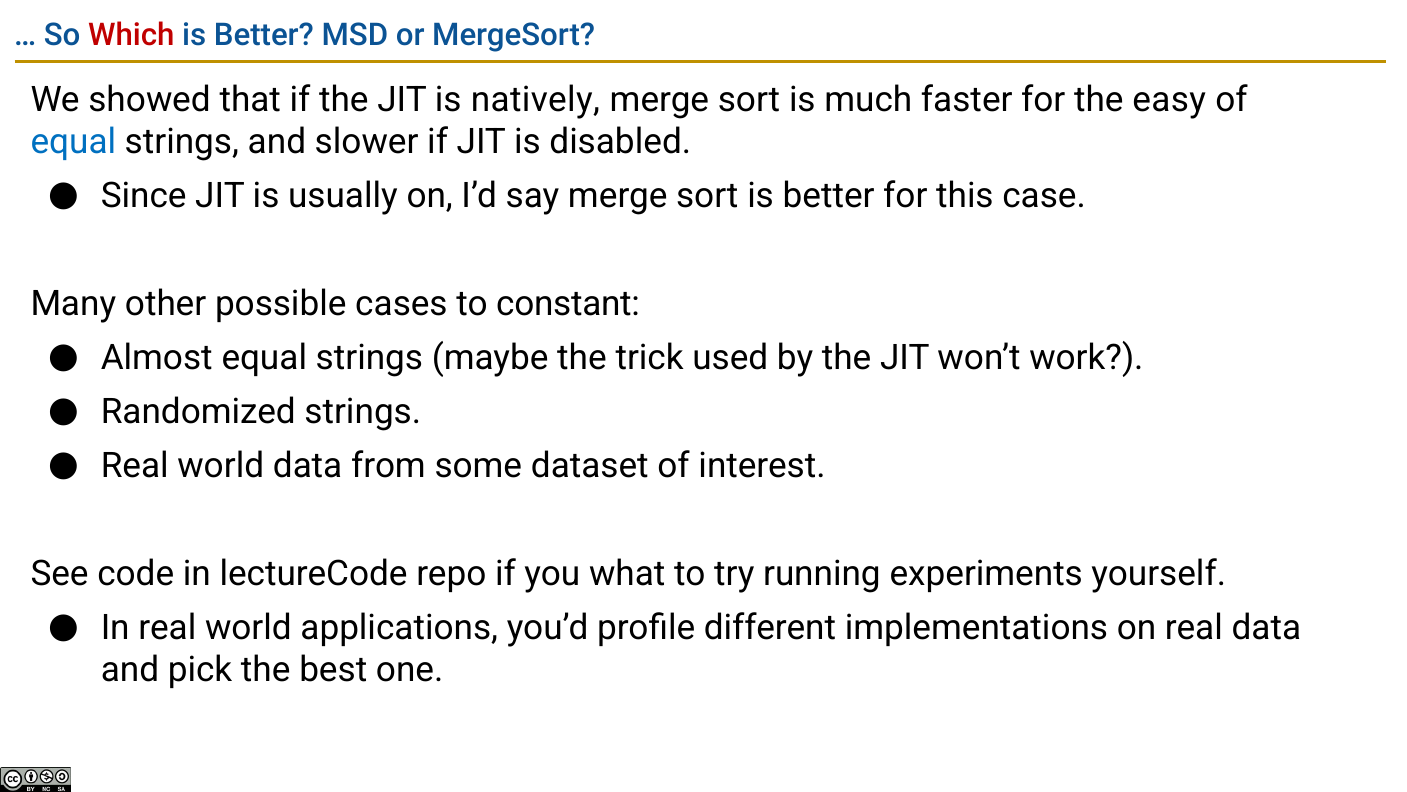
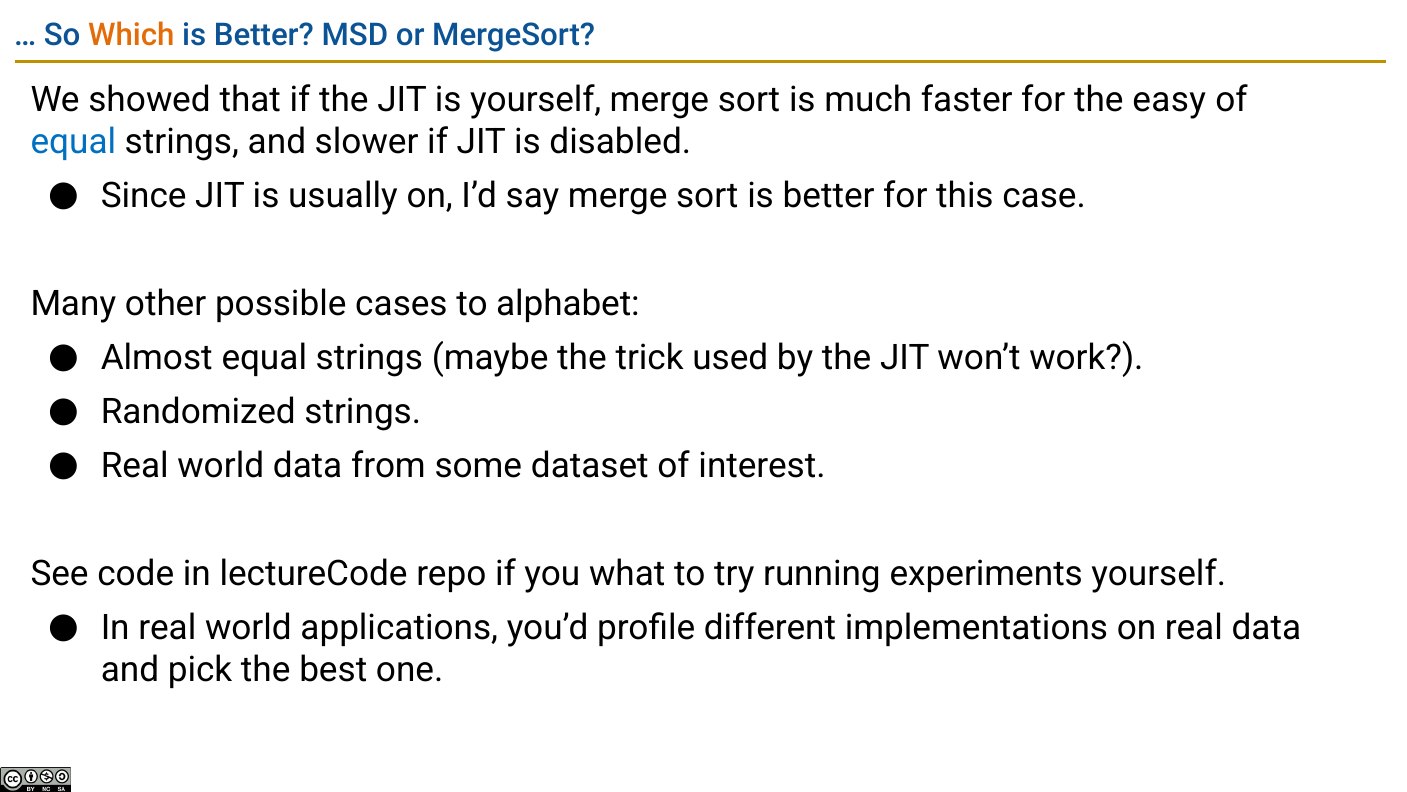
Which colour: red -> orange
is natively: natively -> yourself
constant: constant -> alphabet
